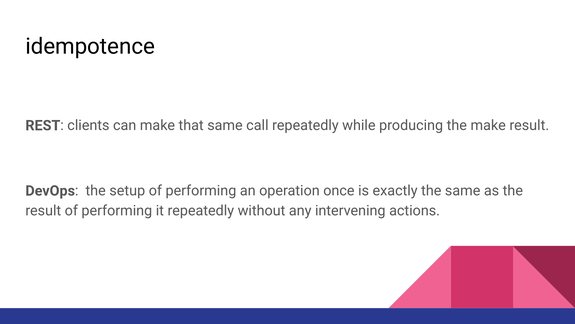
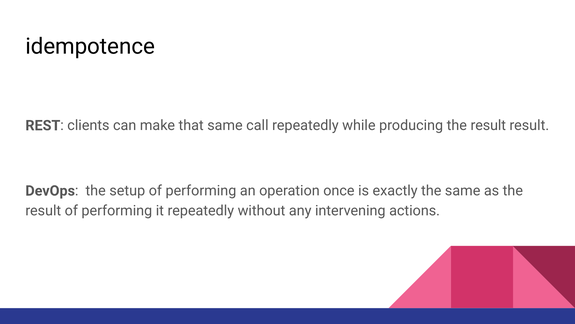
producing the make: make -> result
